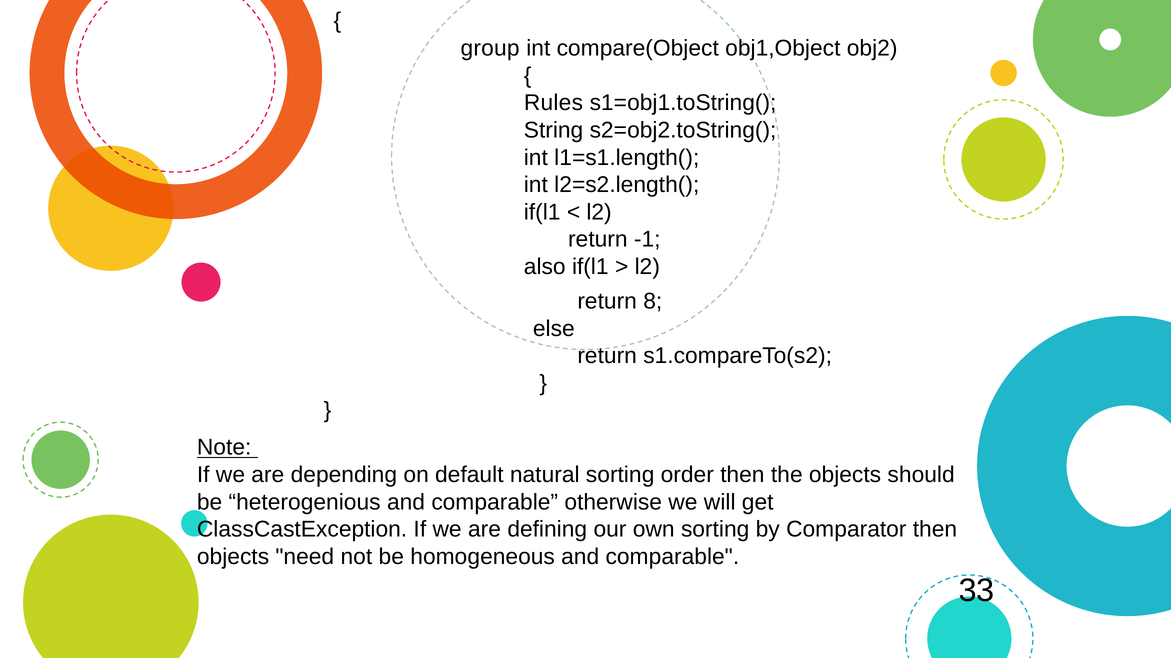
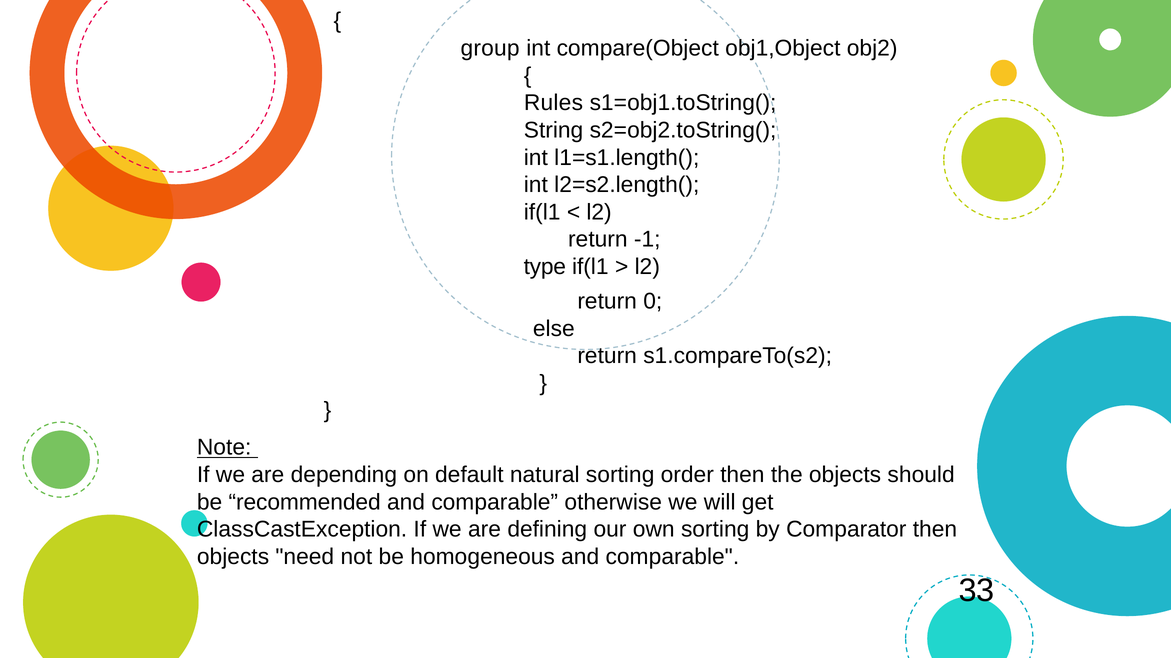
also: also -> type
8: 8 -> 0
heterogenious: heterogenious -> recommended
